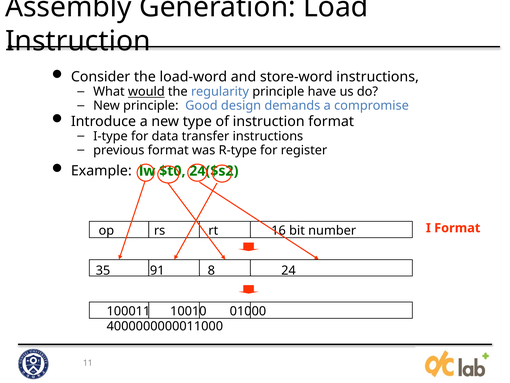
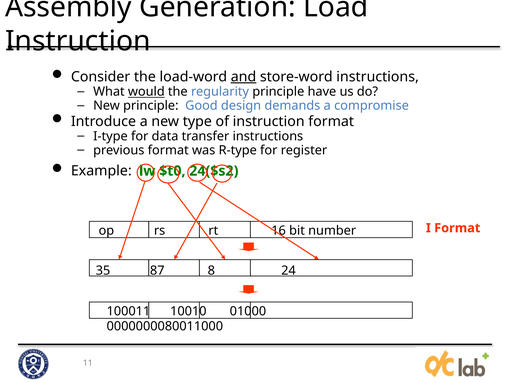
and underline: none -> present
91: 91 -> 87
4000000000011000: 4000000000011000 -> 0000000080011000
